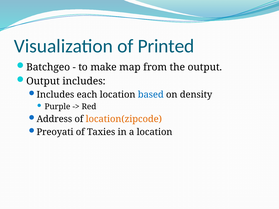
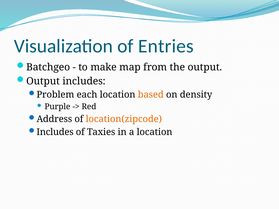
Printed: Printed -> Entries
Includes at (55, 95): Includes -> Problem
based colour: blue -> orange
Preoyati at (55, 132): Preoyati -> Includes
